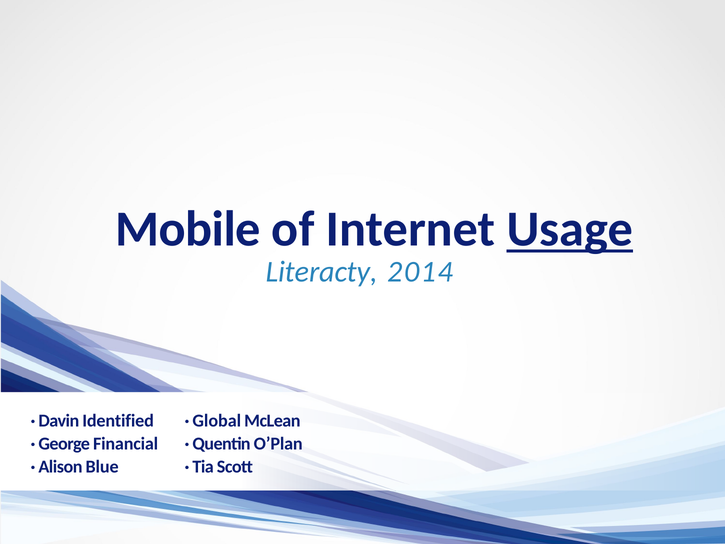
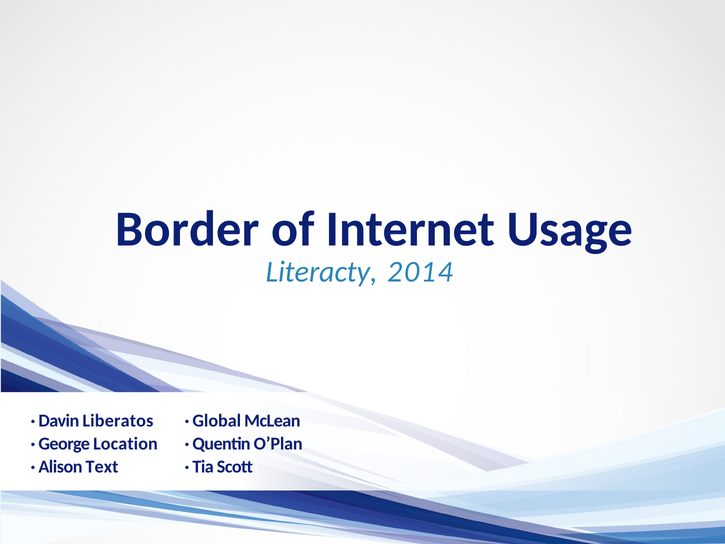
Mobile: Mobile -> Border
Usage underline: present -> none
Identified: Identified -> Liberatos
Financial: Financial -> Location
Blue: Blue -> Text
